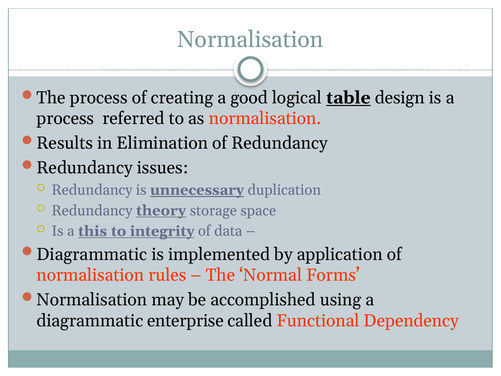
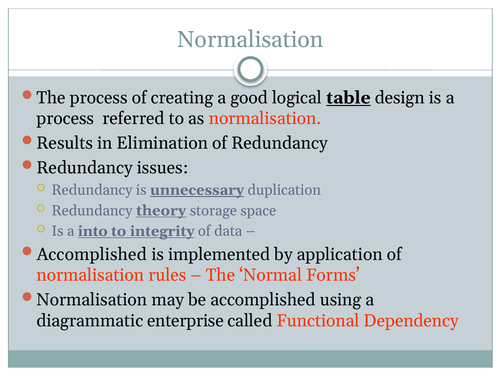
this: this -> into
Diagrammatic at (92, 254): Diagrammatic -> Accomplished
